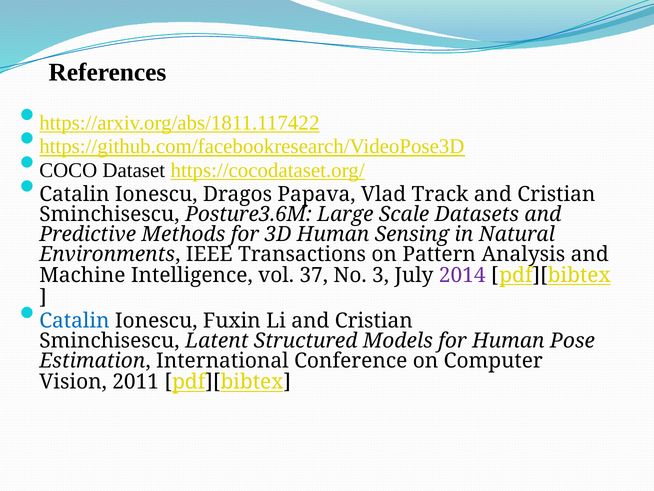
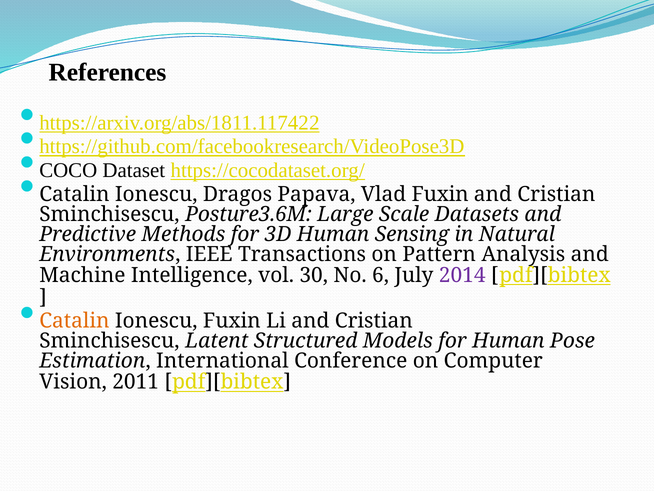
Vlad Track: Track -> Fuxin
37: 37 -> 30
3: 3 -> 6
Catalin at (74, 321) colour: blue -> orange
